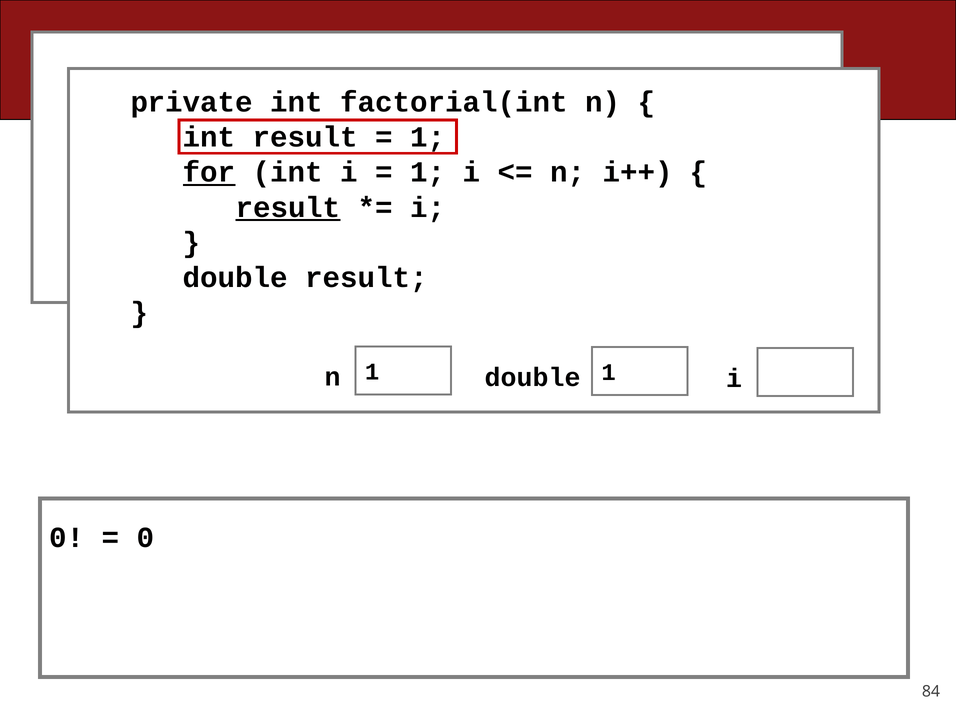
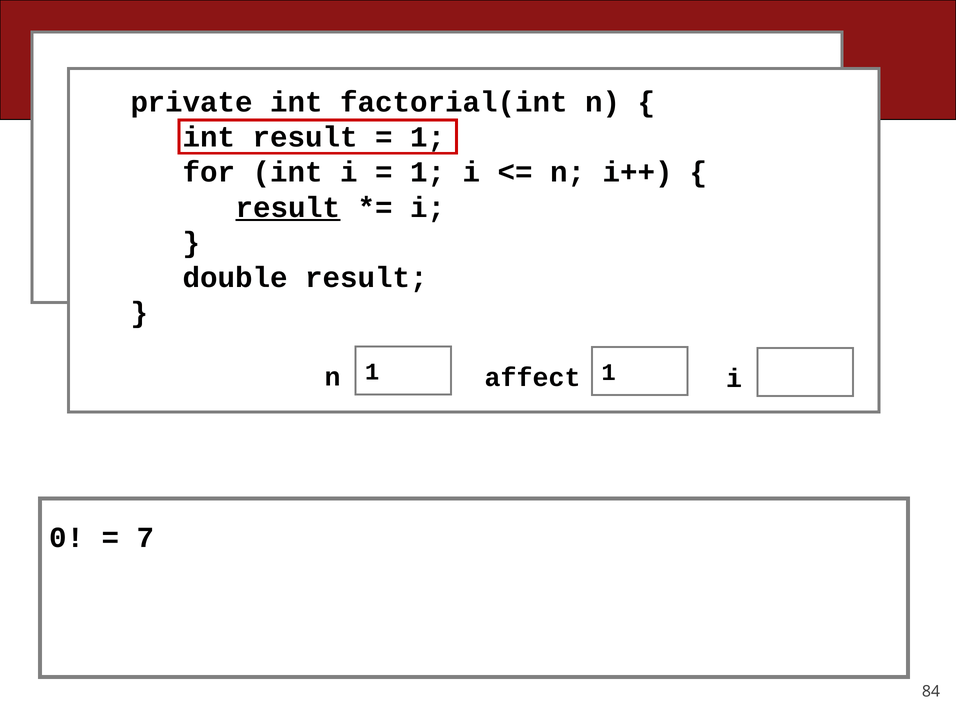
for underline: present -> none
double at (533, 378): double -> affect
0 at (145, 537): 0 -> 7
